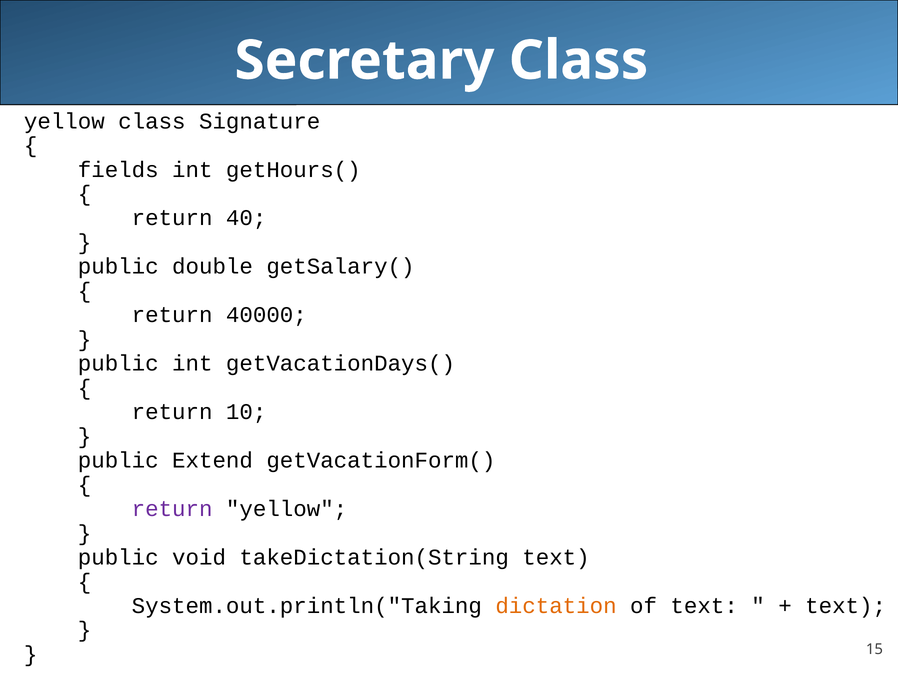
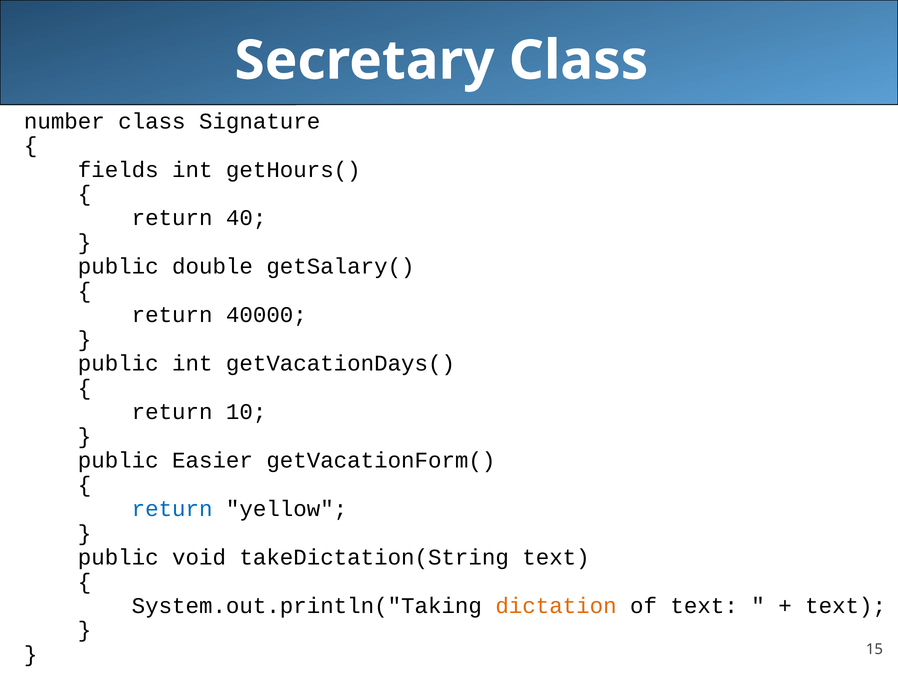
yellow at (64, 121): yellow -> number
Extend: Extend -> Easier
return at (172, 509) colour: purple -> blue
